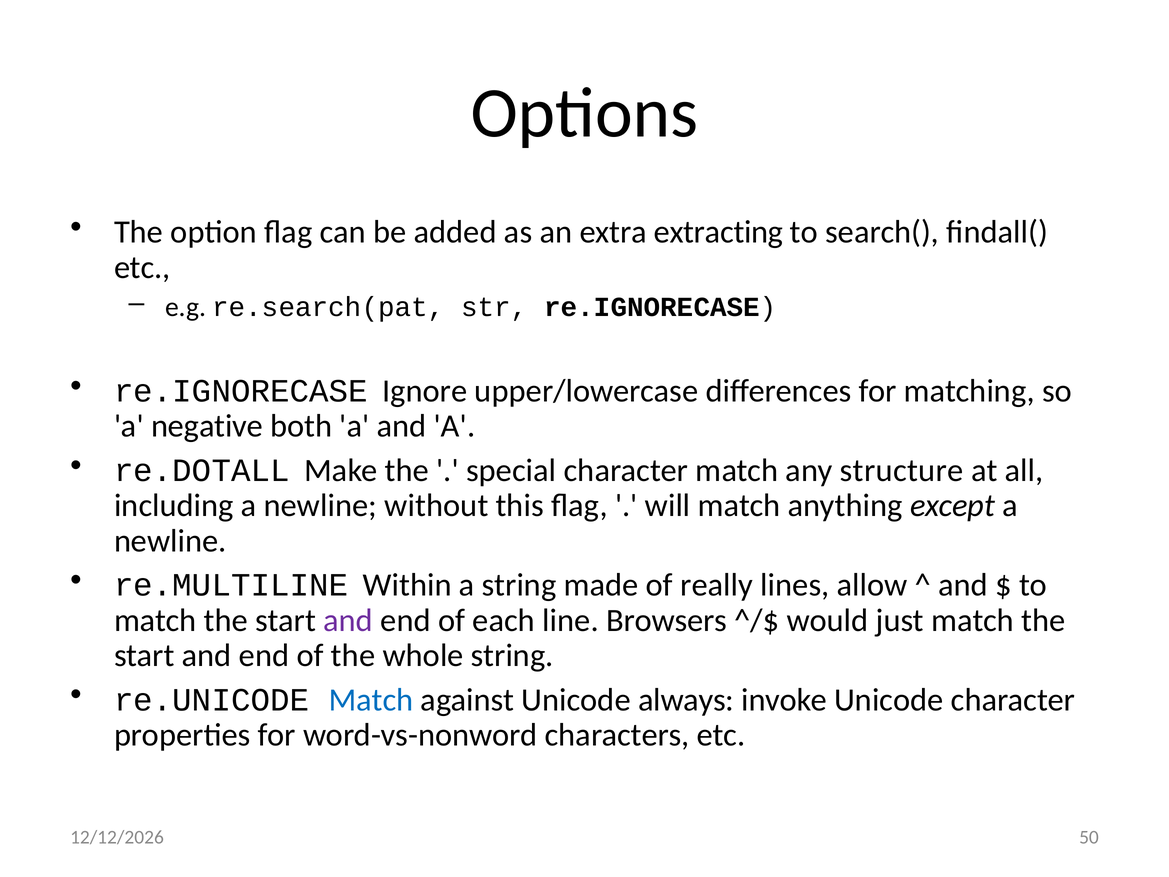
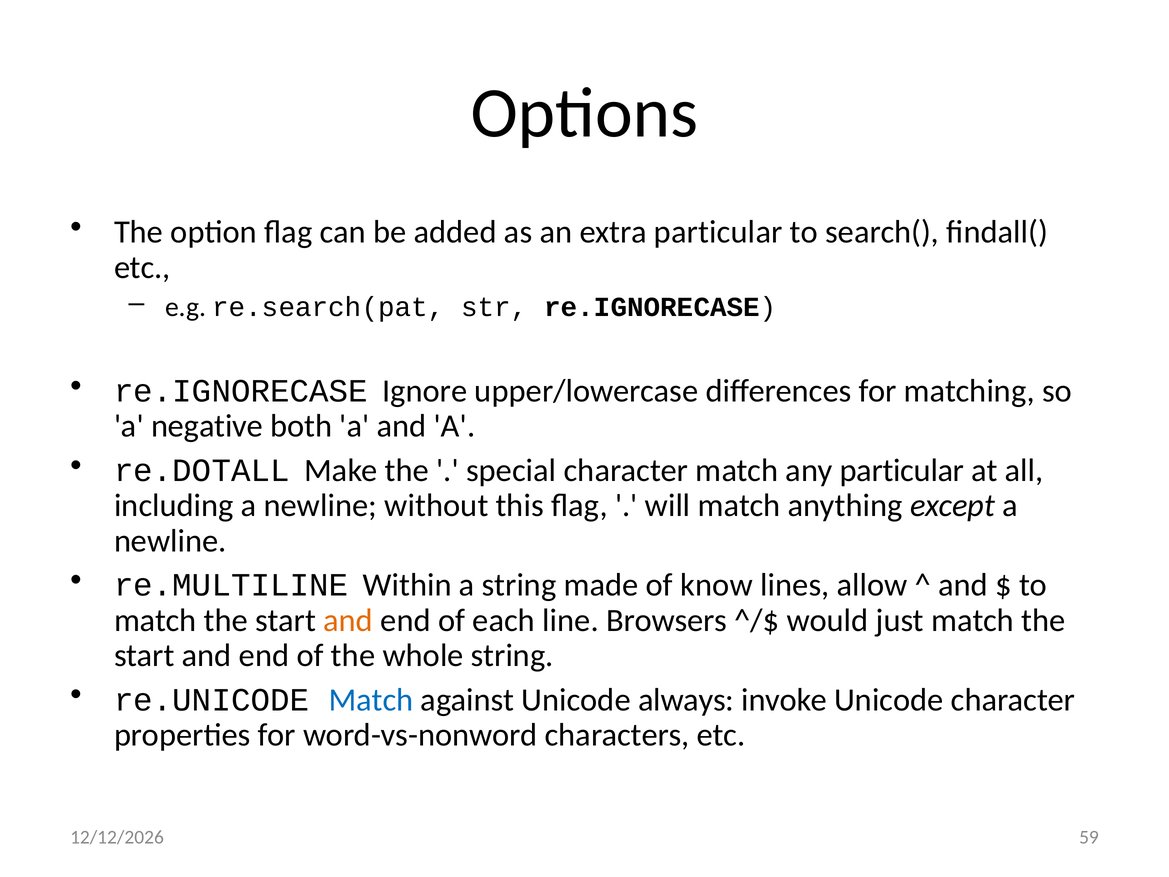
extra extracting: extracting -> particular
any structure: structure -> particular
really: really -> know
and at (348, 620) colour: purple -> orange
50: 50 -> 59
